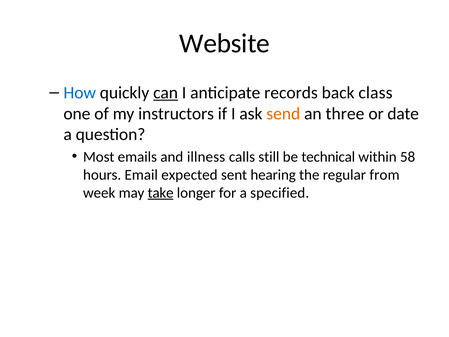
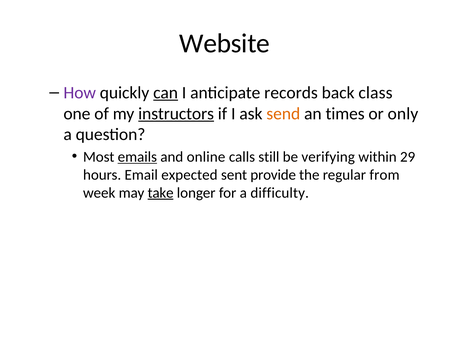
How colour: blue -> purple
instructors underline: none -> present
three: three -> times
date: date -> only
emails underline: none -> present
illness: illness -> online
technical: technical -> verifying
58: 58 -> 29
hearing: hearing -> provide
specified: specified -> difficulty
